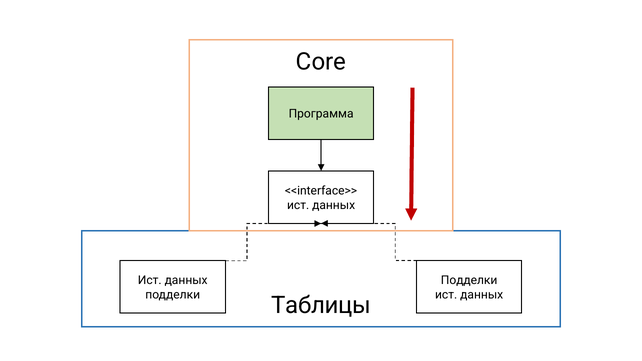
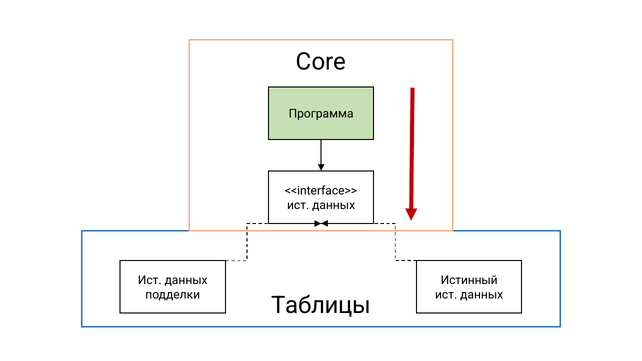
Подделки at (469, 280): Подделки -> Истинный
